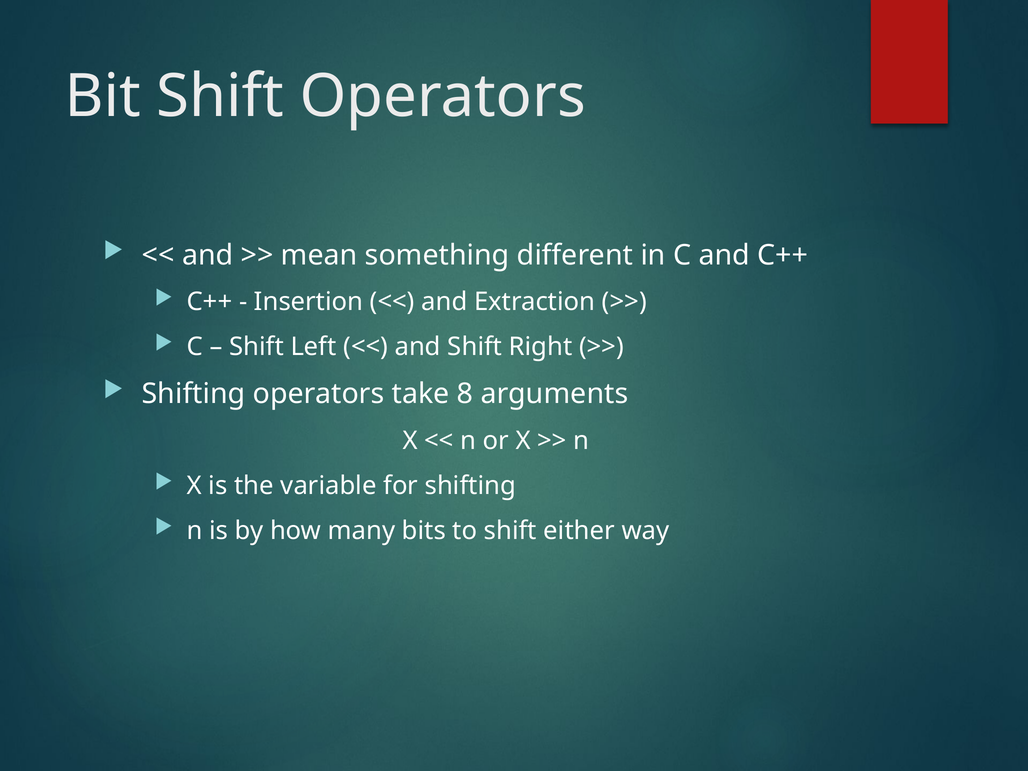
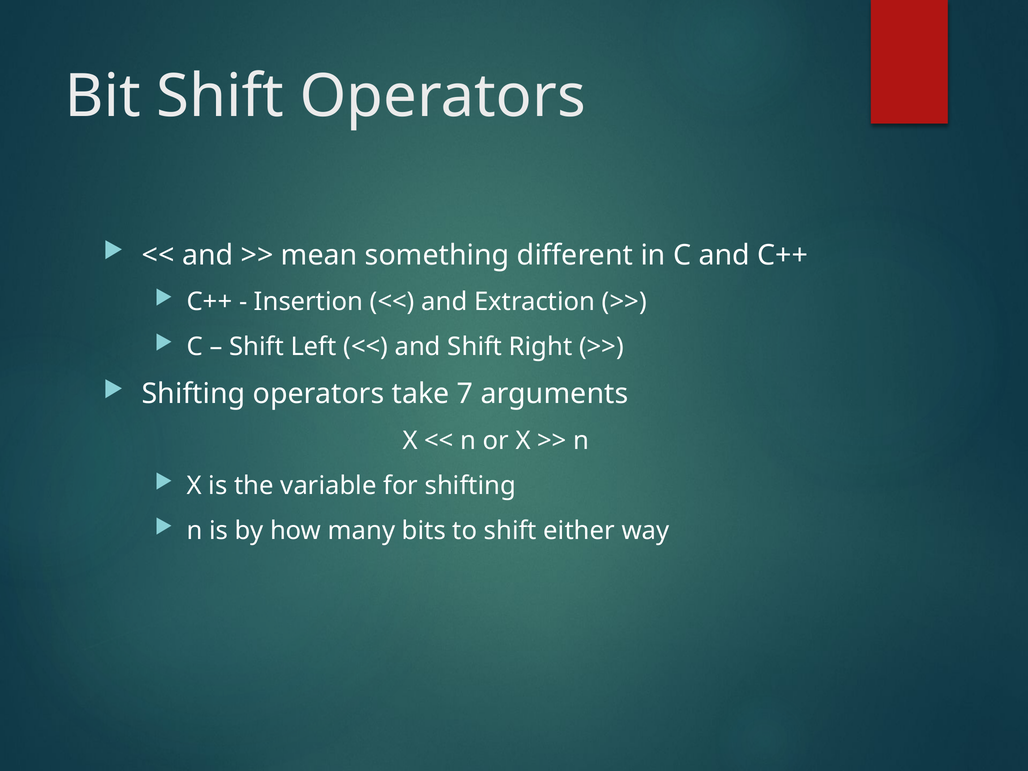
8: 8 -> 7
